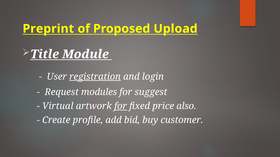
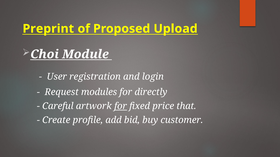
Title: Title -> Choi
registration underline: present -> none
suggest: suggest -> directly
Virtual: Virtual -> Careful
also: also -> that
